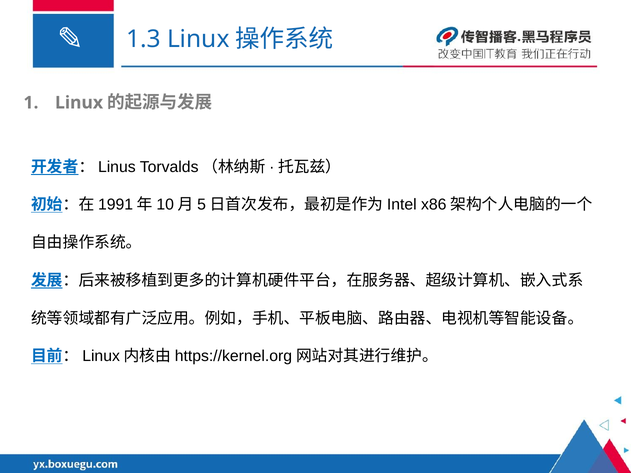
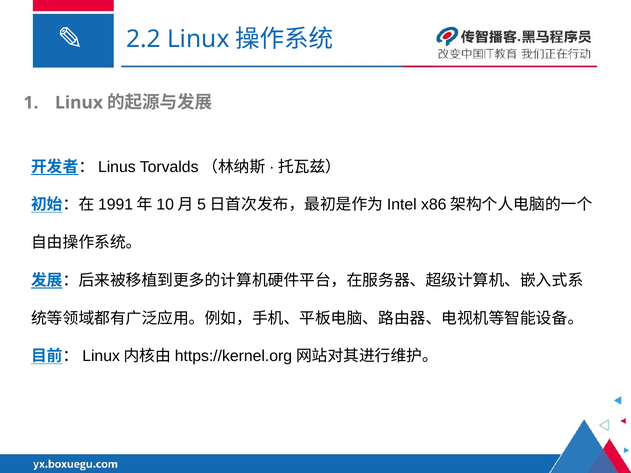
1.3: 1.3 -> 2.2
